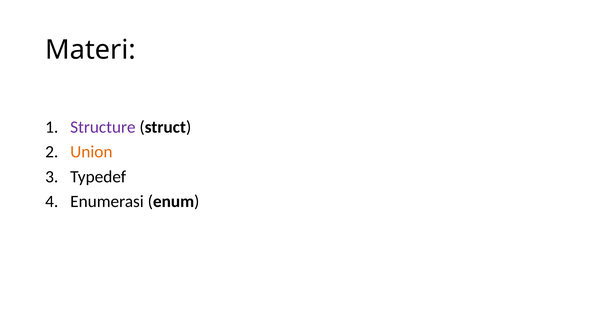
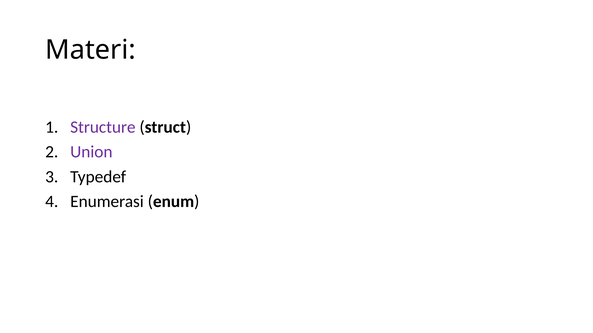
Union colour: orange -> purple
